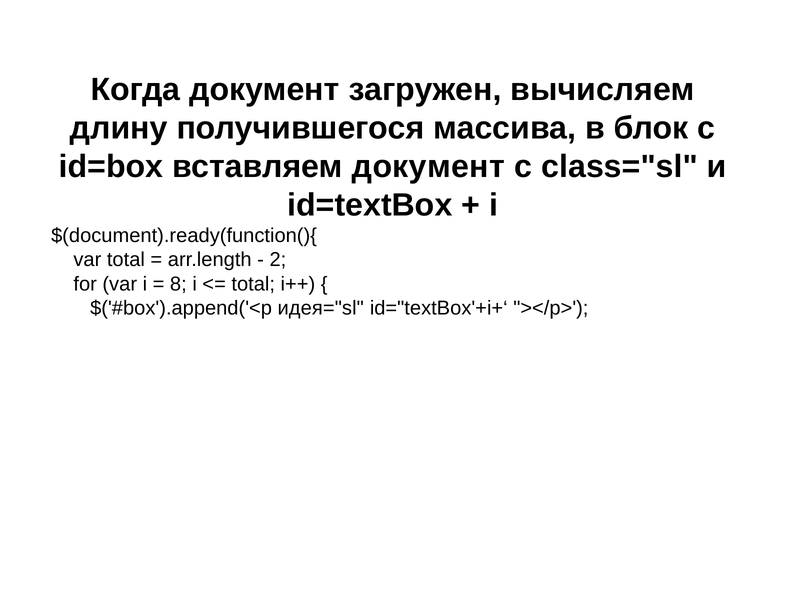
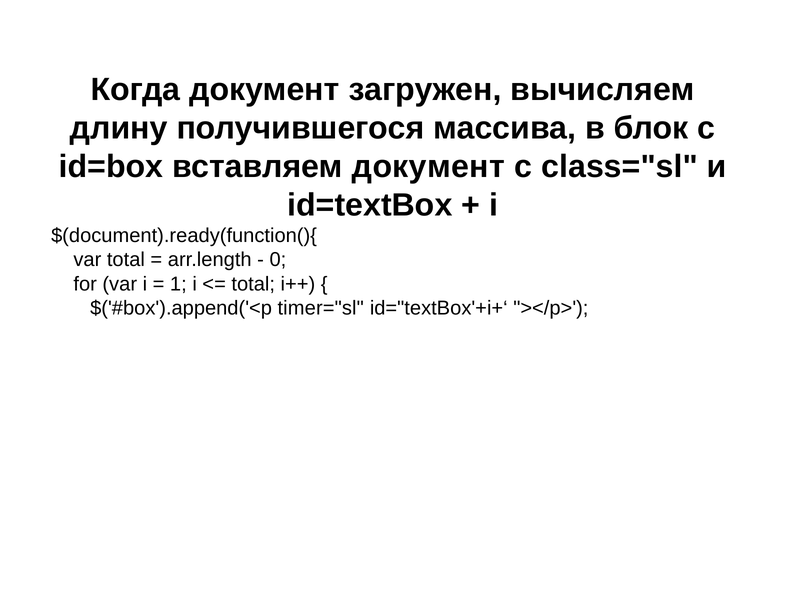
2: 2 -> 0
8: 8 -> 1
идея="sl: идея="sl -> timer="sl
